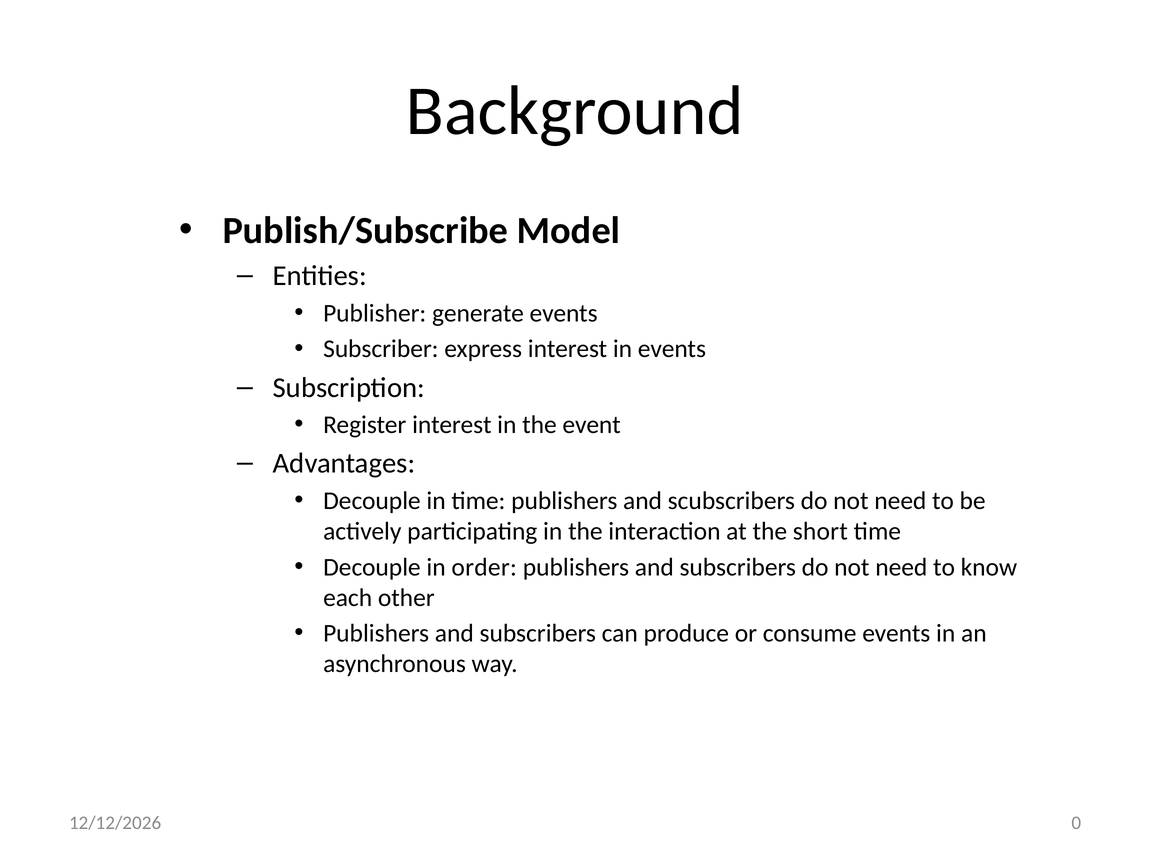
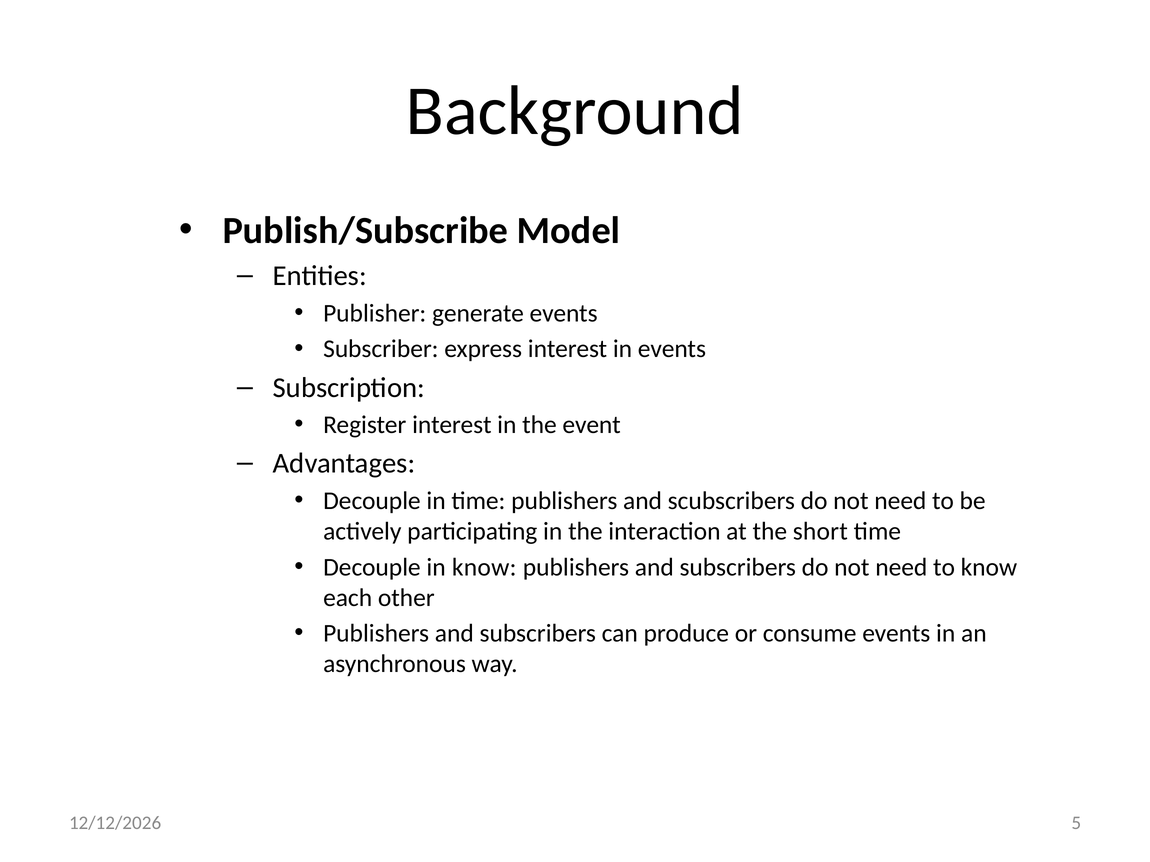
in order: order -> know
0: 0 -> 5
